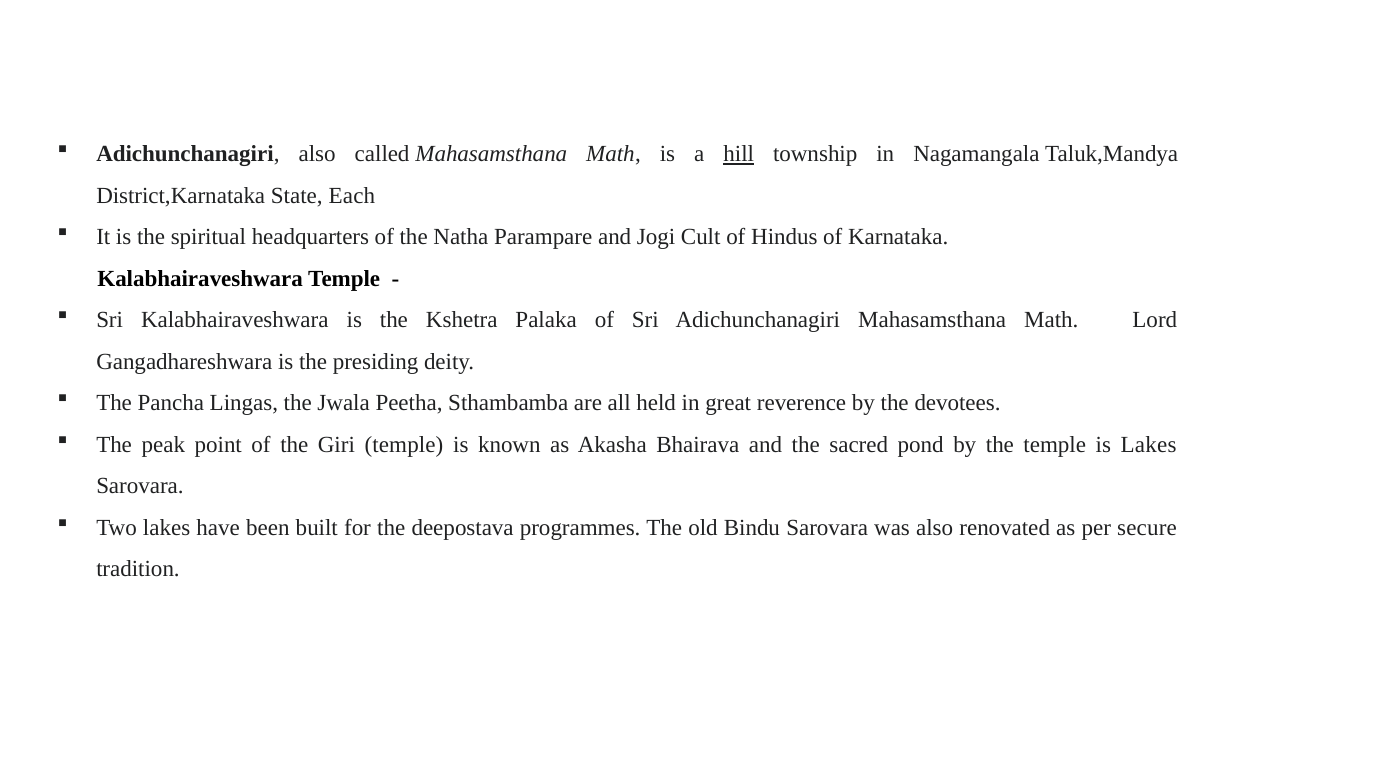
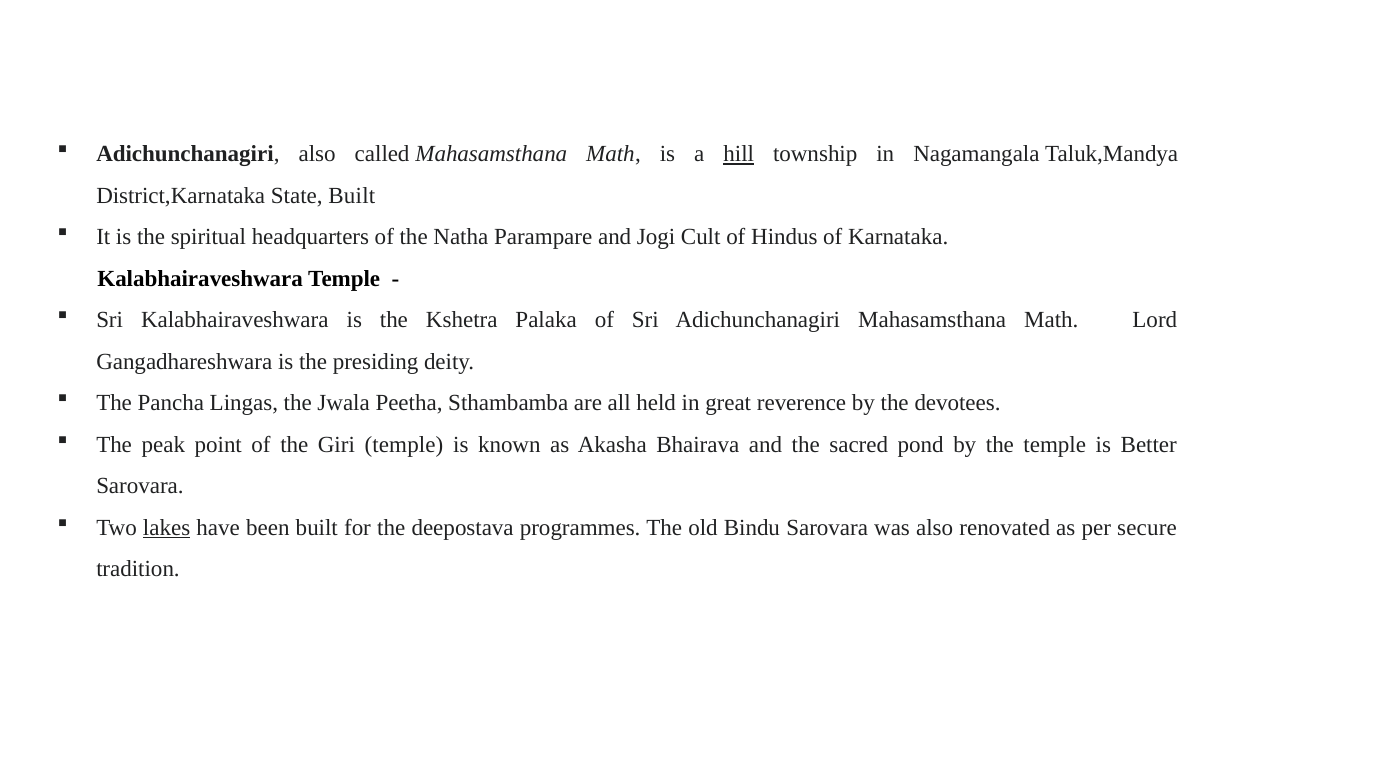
State Each: Each -> Built
is Lakes: Lakes -> Better
lakes at (167, 527) underline: none -> present
